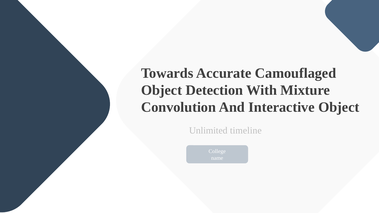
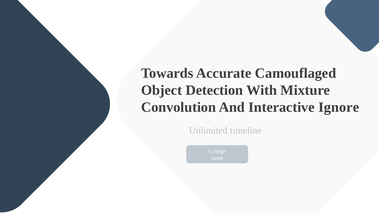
Interactive Object: Object -> Ignore
